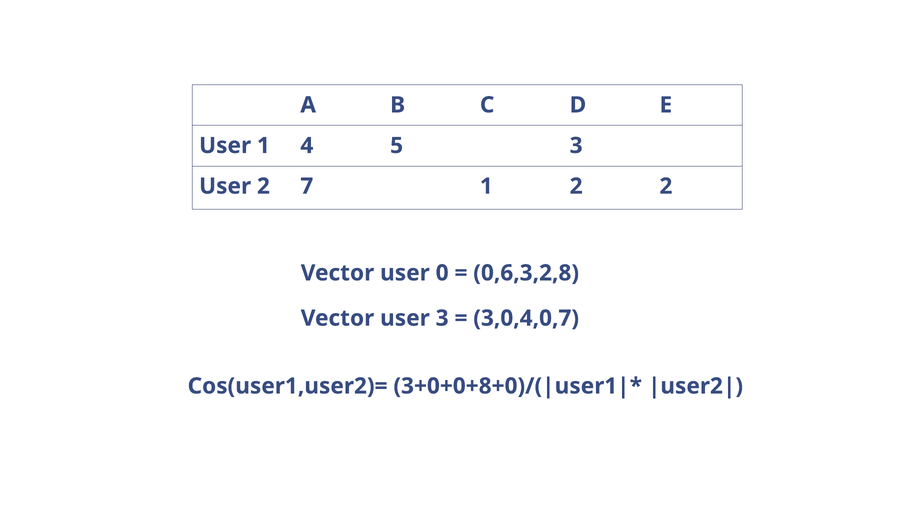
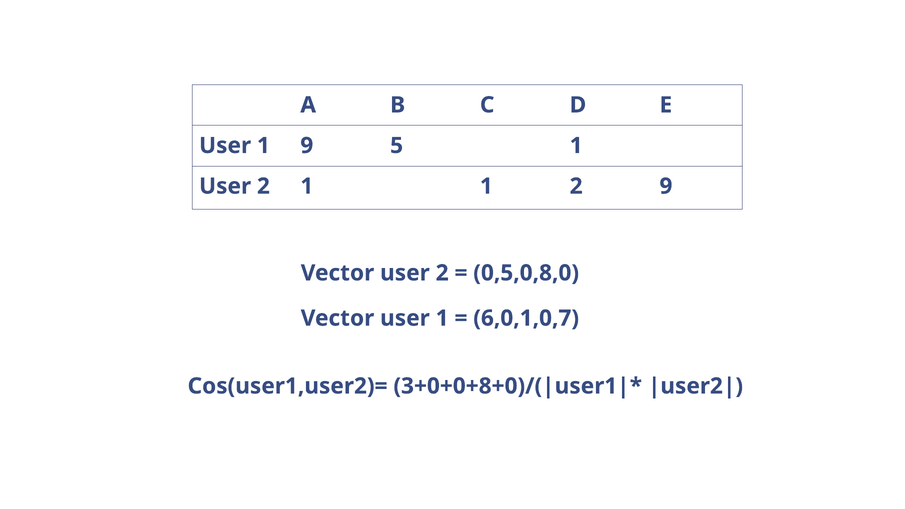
1 4: 4 -> 9
5 3: 3 -> 1
2 7: 7 -> 1
2 2: 2 -> 9
Vector user 0: 0 -> 2
0,6,3,2,8: 0,6,3,2,8 -> 0,5,0,8,0
Vector user 3: 3 -> 1
3,0,4,0,7: 3,0,4,0,7 -> 6,0,1,0,7
